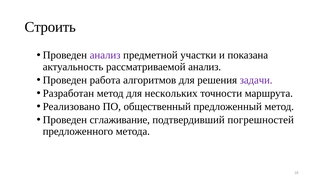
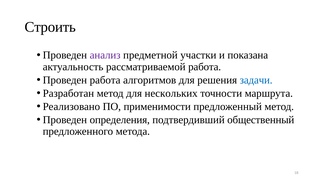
рассматриваемой анализ: анализ -> работа
задачи colour: purple -> blue
общественный: общественный -> применимости
сглаживание: сглаживание -> определения
погрешностей: погрешностей -> общественный
